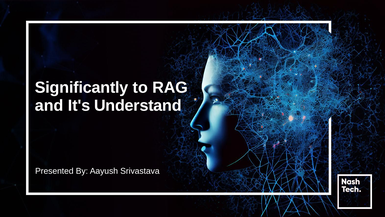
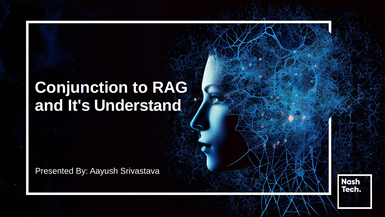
Significantly: Significantly -> Conjunction
